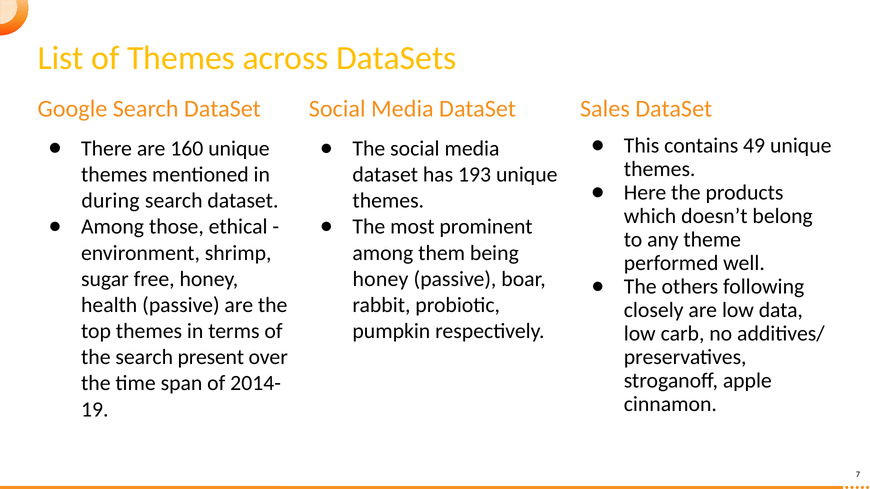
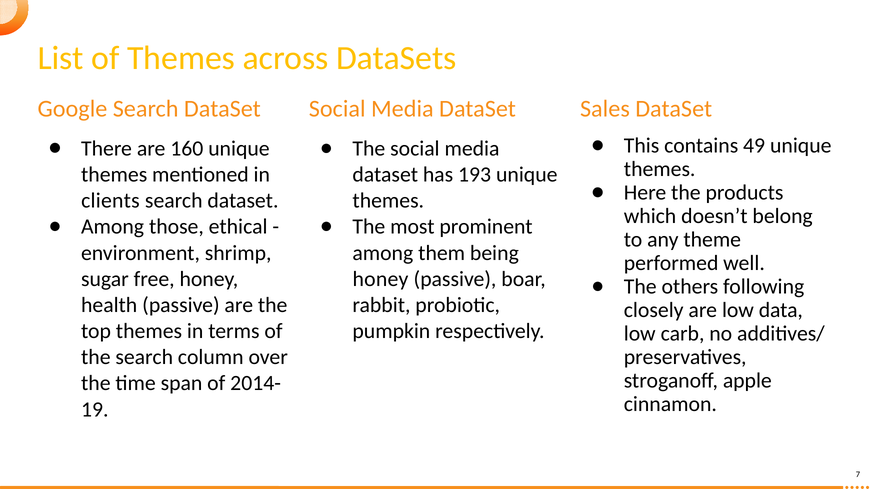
during: during -> clients
present: present -> column
